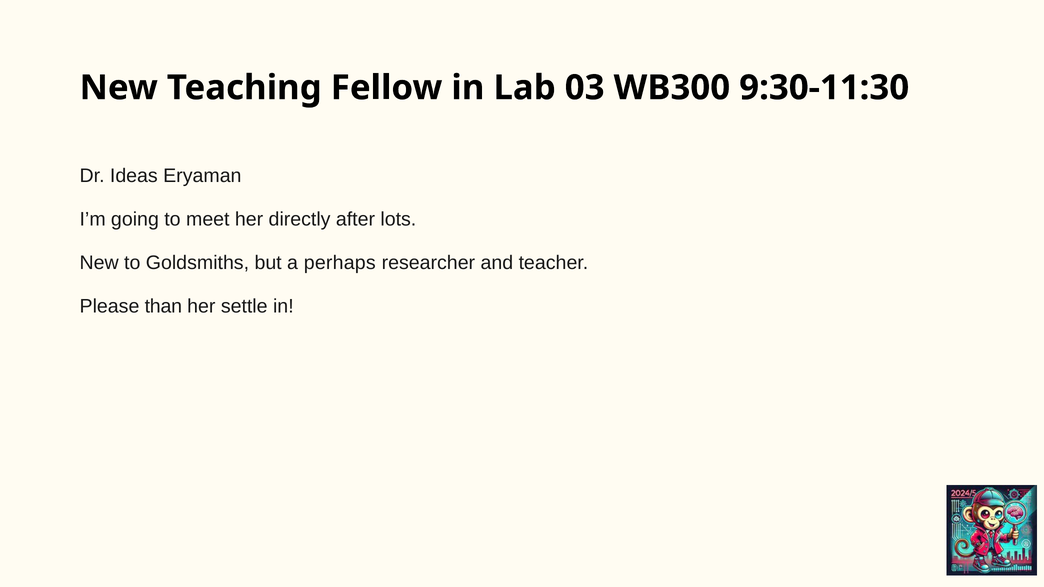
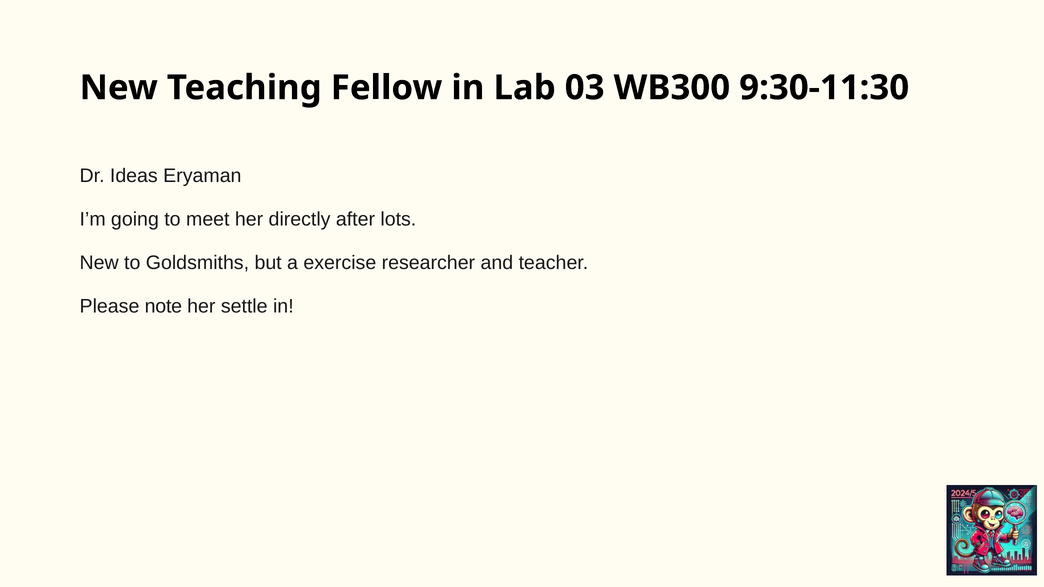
perhaps: perhaps -> exercise
than: than -> note
